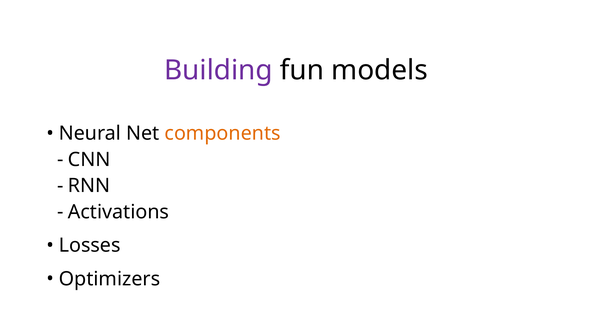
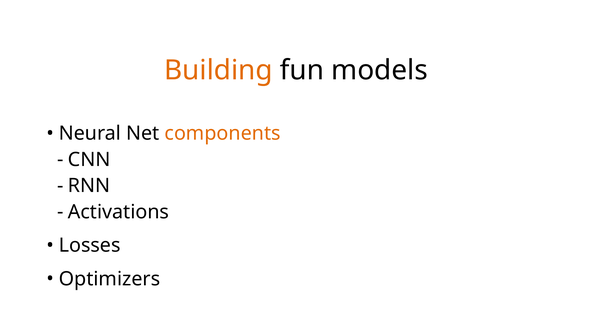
Building colour: purple -> orange
